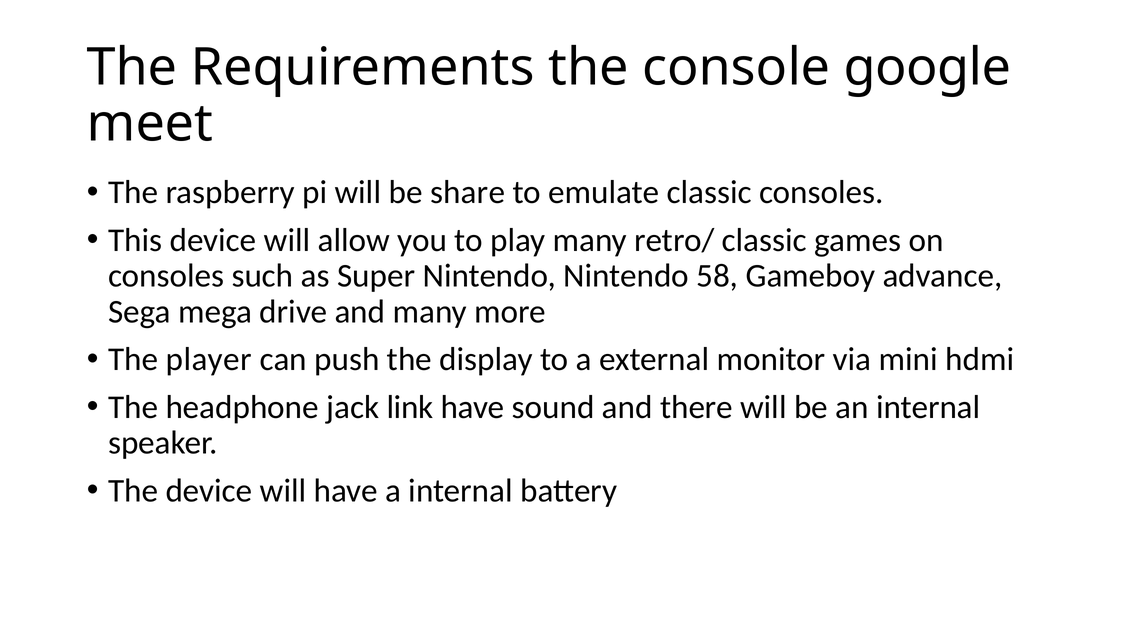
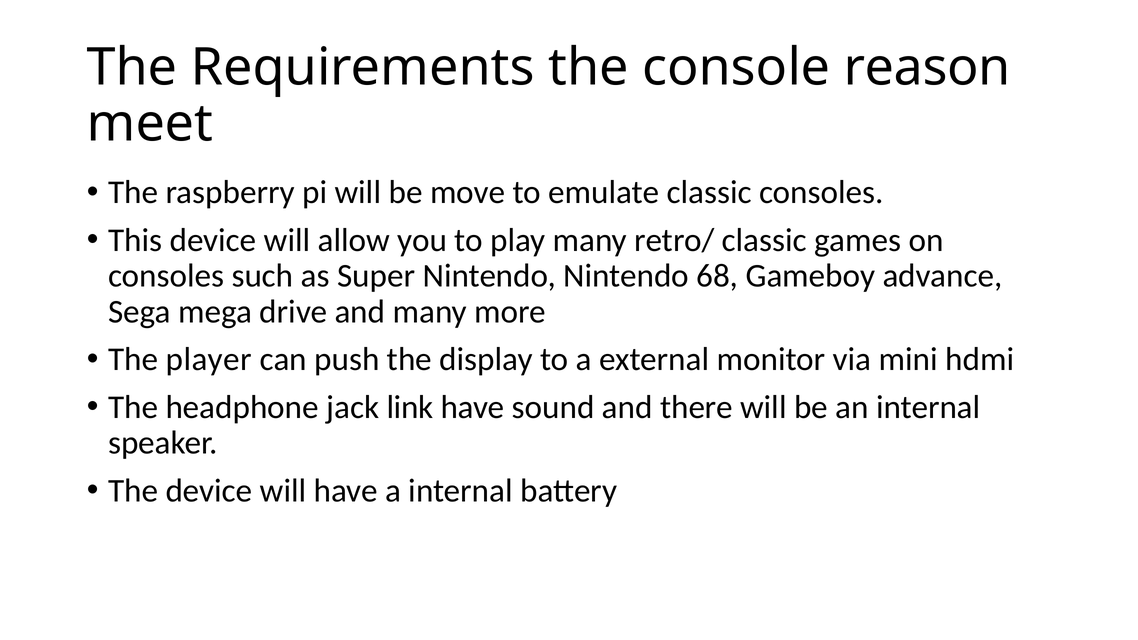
google: google -> reason
share: share -> move
58: 58 -> 68
